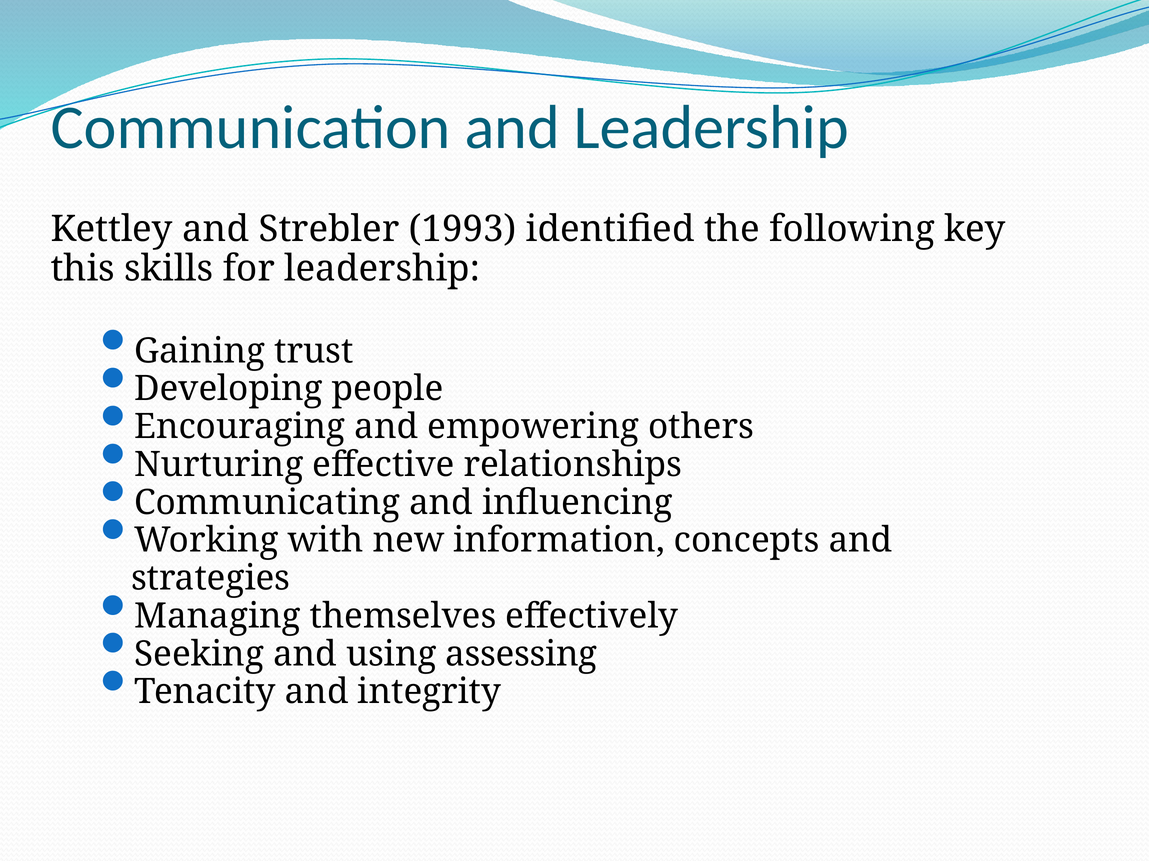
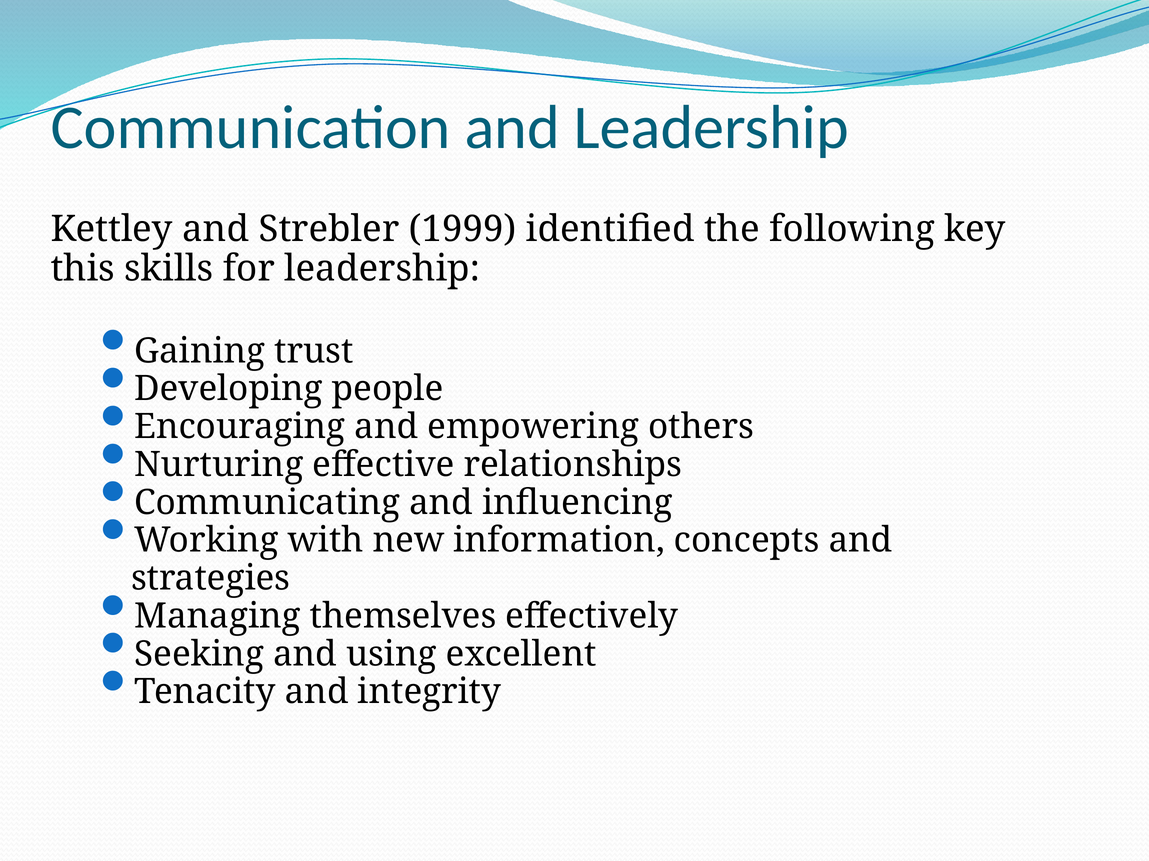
1993: 1993 -> 1999
assessing: assessing -> excellent
